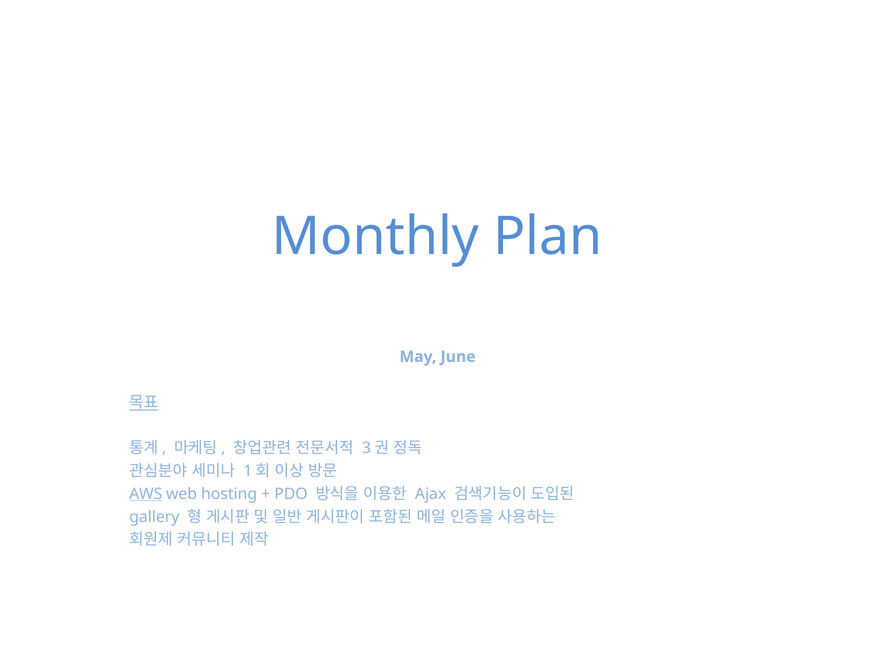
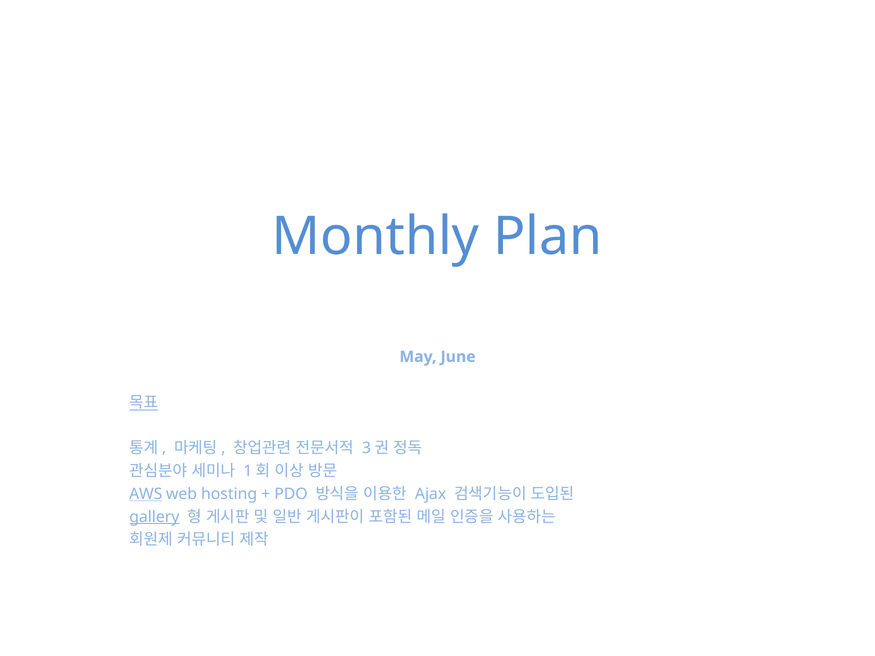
gallery underline: none -> present
